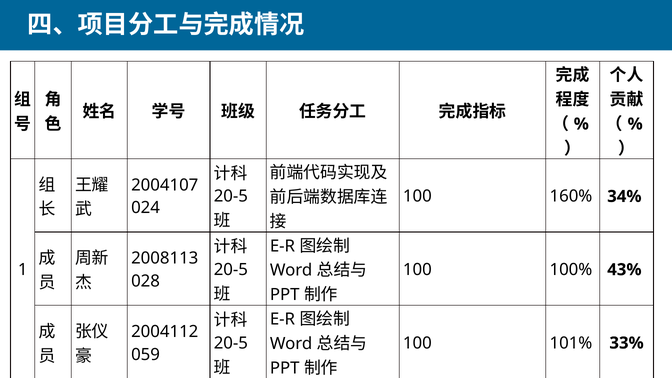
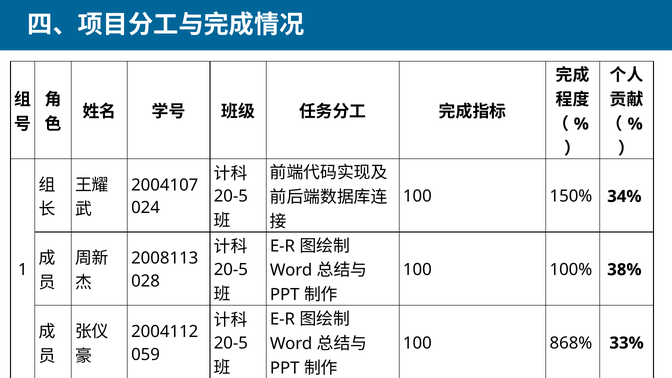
160%: 160% -> 150%
43%: 43% -> 38%
101%: 101% -> 868%
